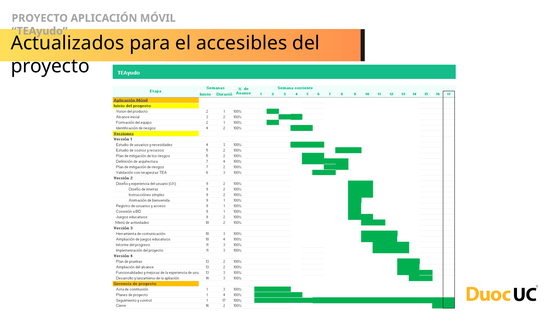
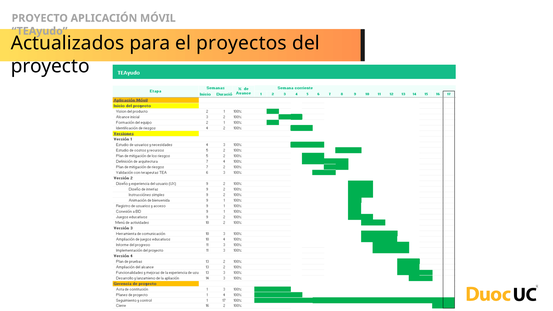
accesibles: accesibles -> proyectos
